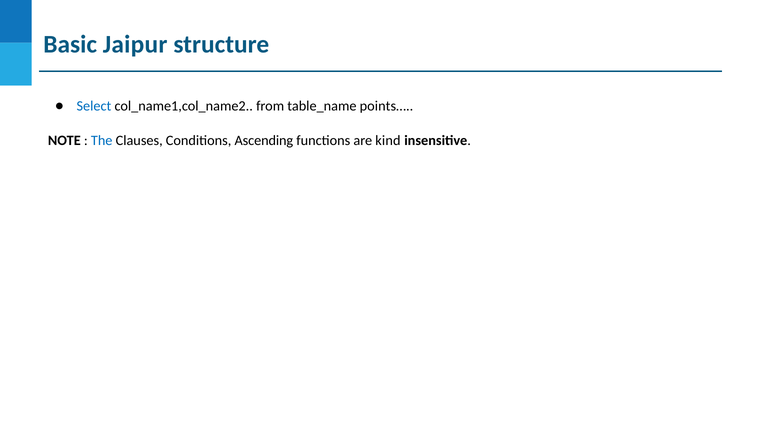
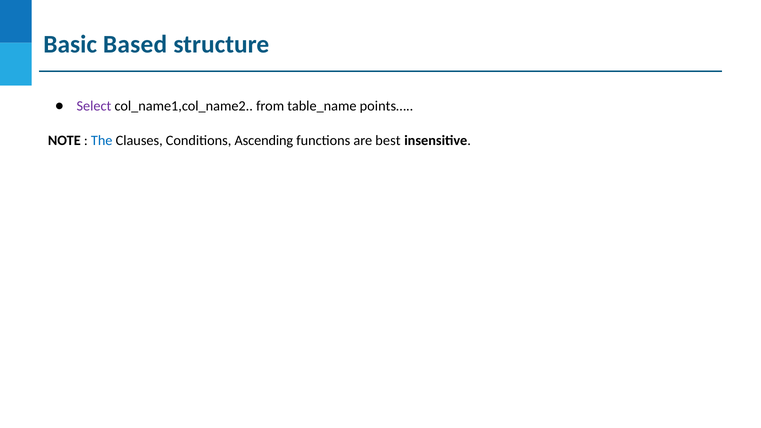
Jaipur: Jaipur -> Based
Select colour: blue -> purple
kind: kind -> best
